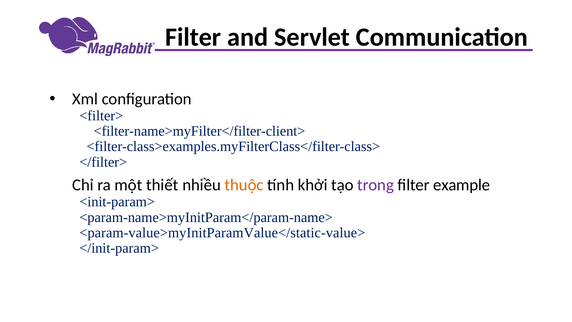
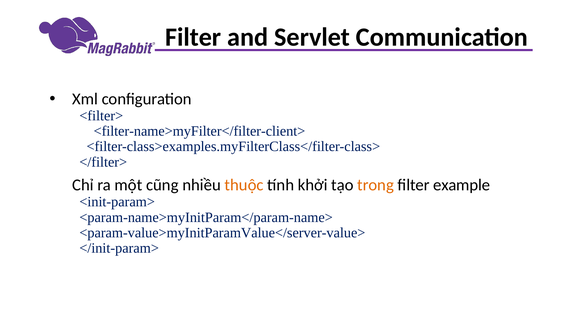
thiết: thiết -> cũng
trong colour: purple -> orange
<param-value>myInitParamValue</static-value>: <param-value>myInitParamValue</static-value> -> <param-value>myInitParamValue</server-value>
